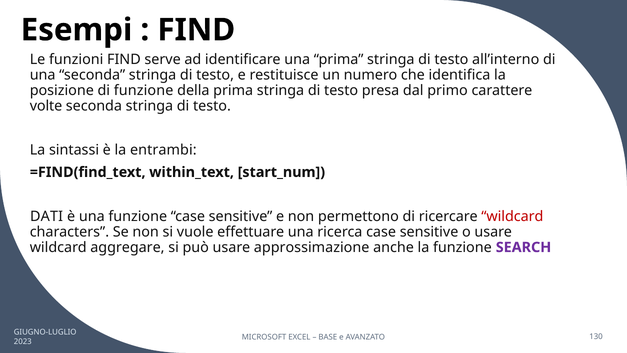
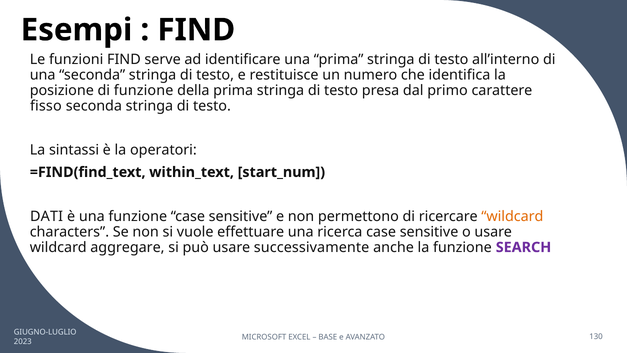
volte: volte -> fisso
entrambi: entrambi -> operatori
wildcard at (512, 216) colour: red -> orange
approssimazione: approssimazione -> successivamente
